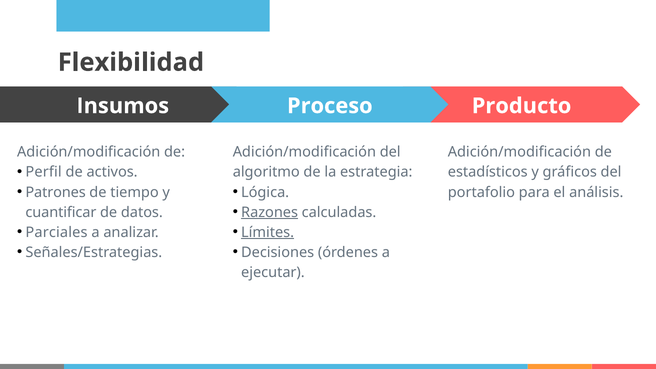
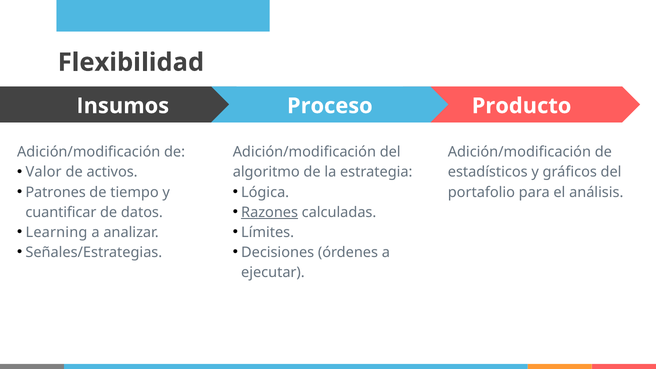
Perfil: Perfil -> Valor
Parciales: Parciales -> Learning
Límites underline: present -> none
